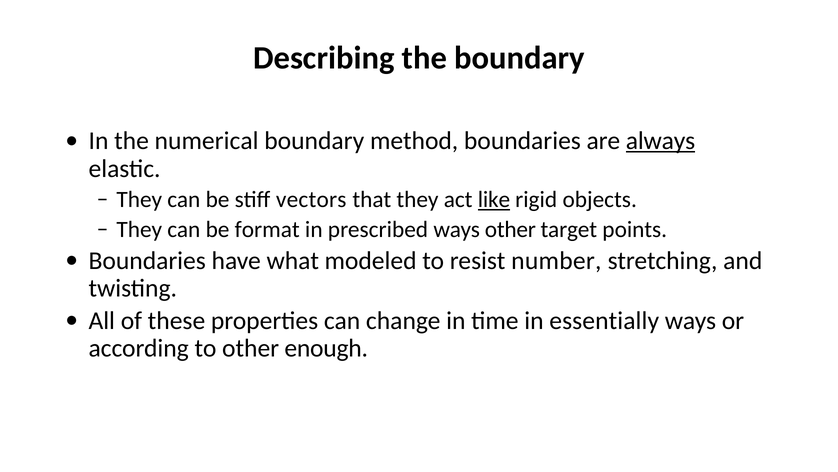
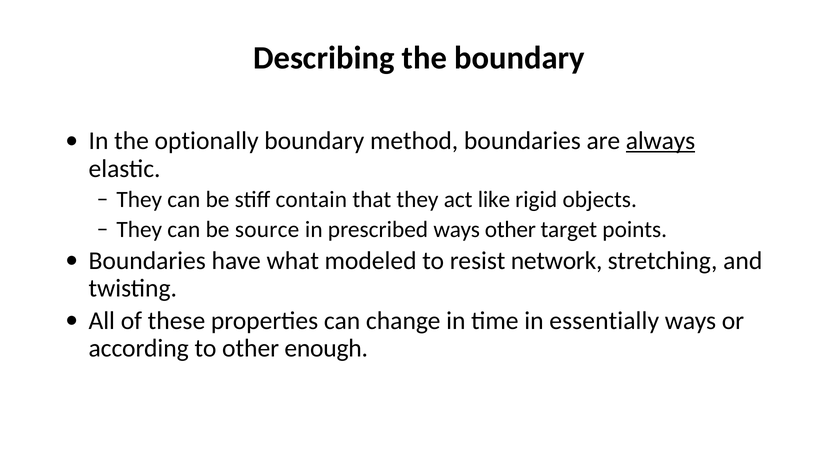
numerical: numerical -> optionally
vectors: vectors -> contain
like underline: present -> none
format: format -> source
number: number -> network
